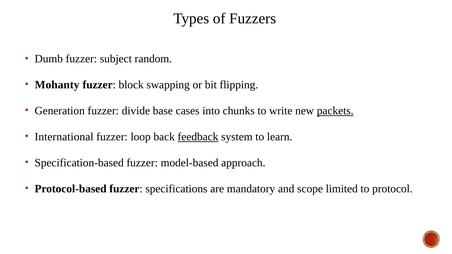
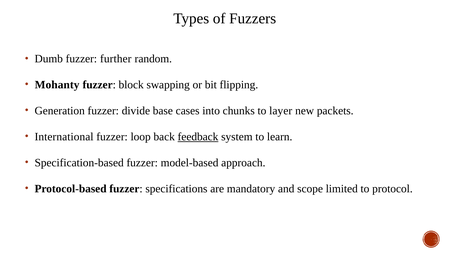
subject: subject -> further
write: write -> layer
packets underline: present -> none
